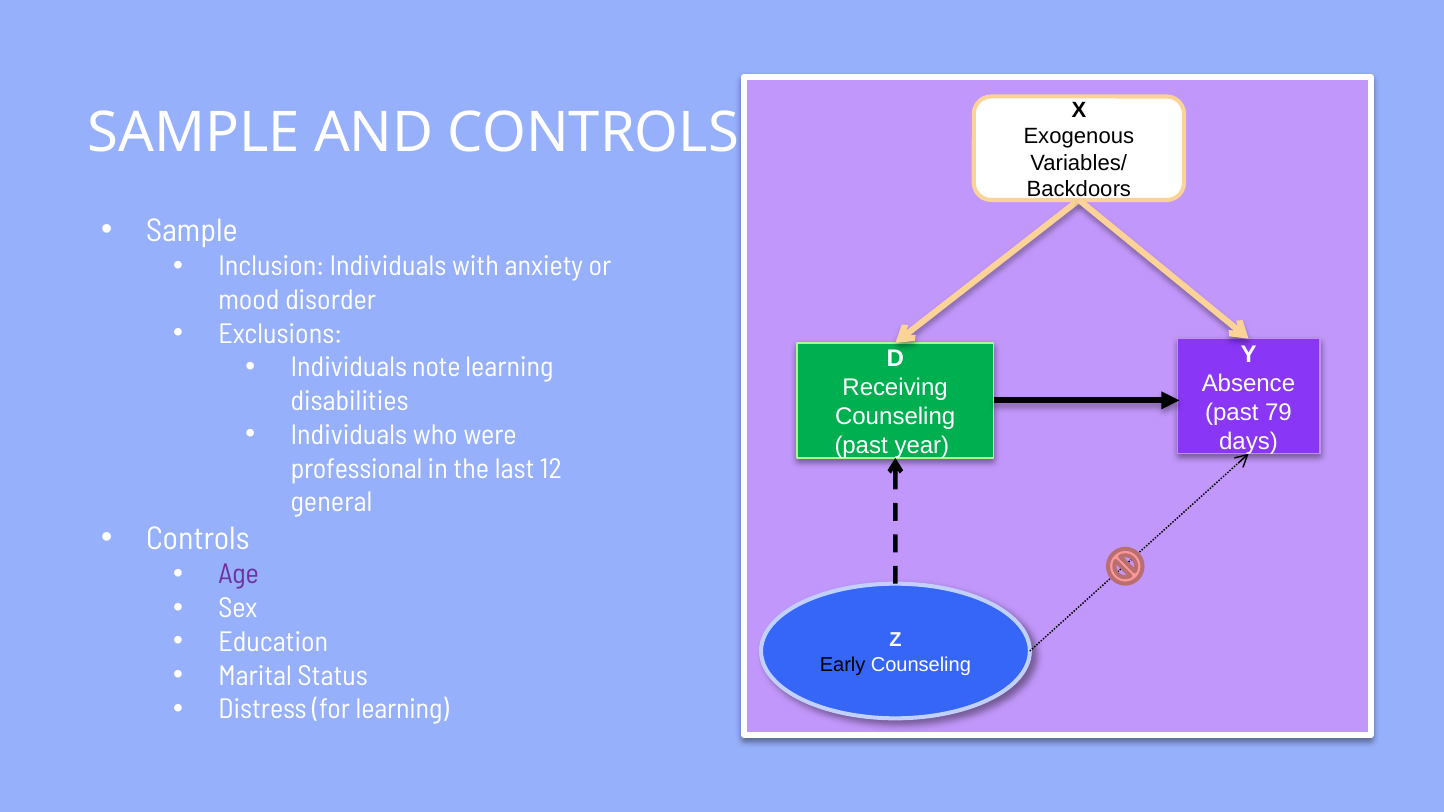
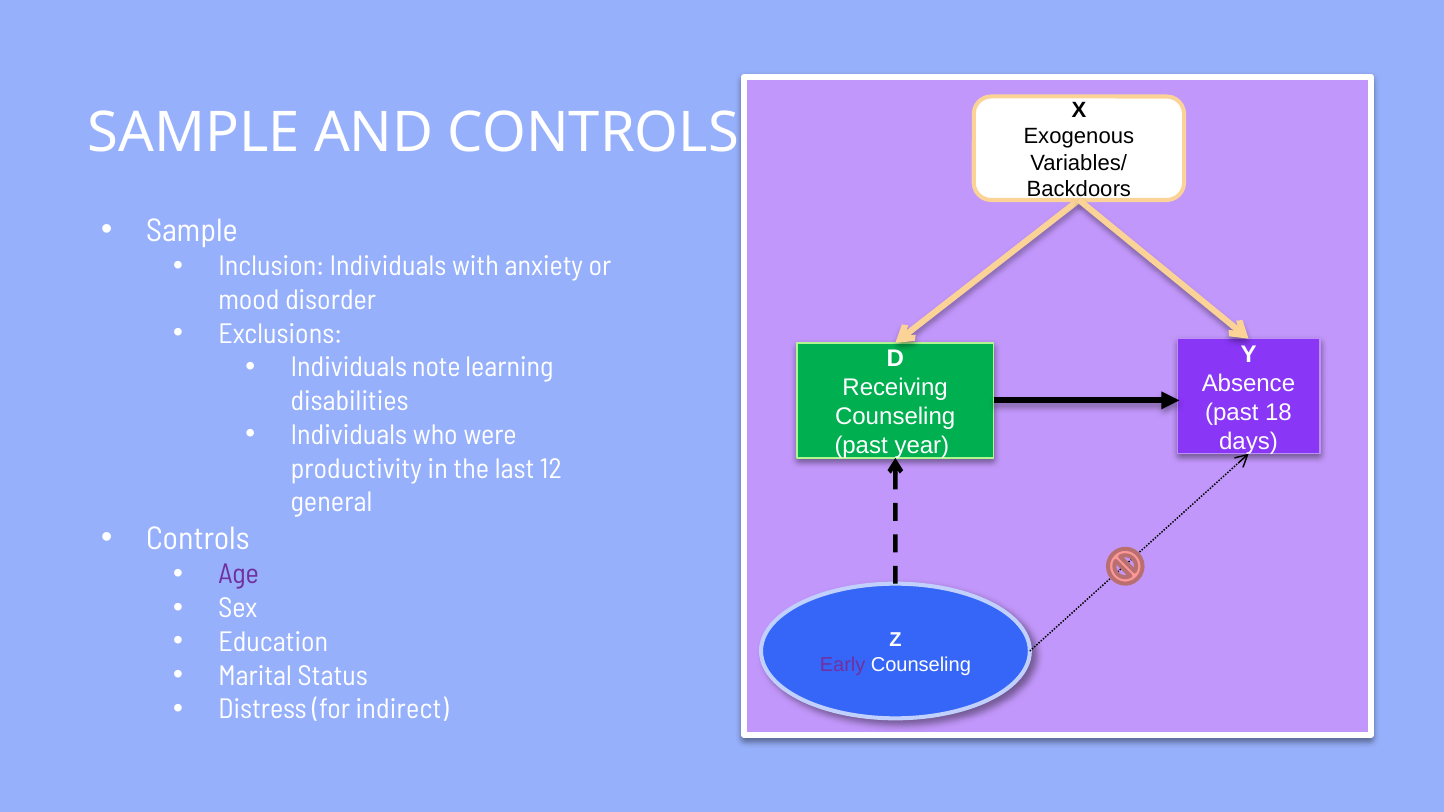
79: 79 -> 18
professional: professional -> productivity
Early colour: black -> purple
for learning: learning -> indirect
